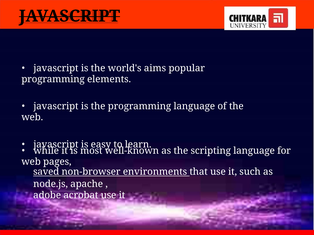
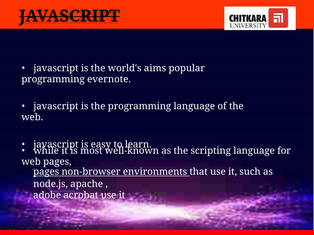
elements: elements -> evernote
saved at (46, 172): saved -> pages
